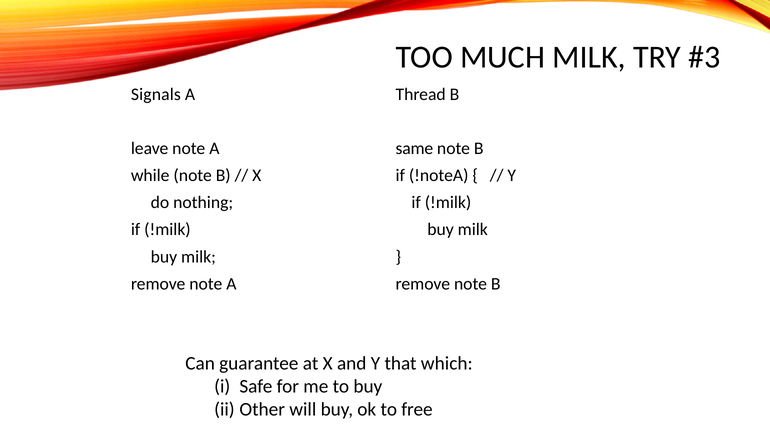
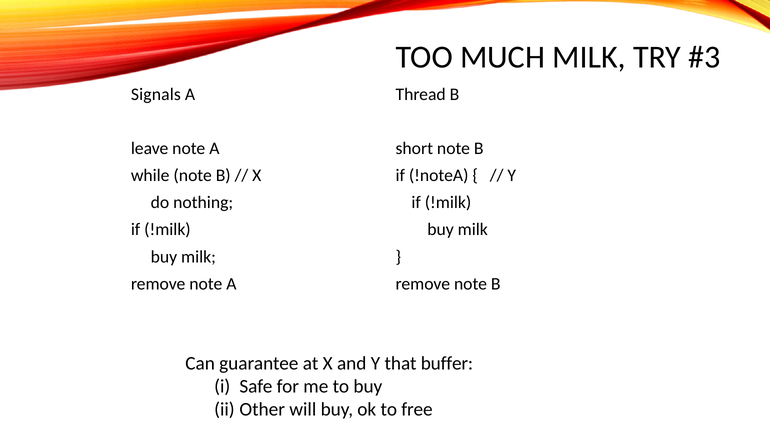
same: same -> short
which: which -> buffer
